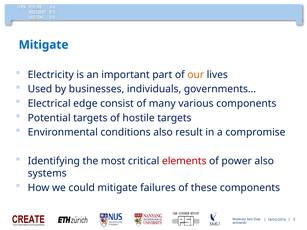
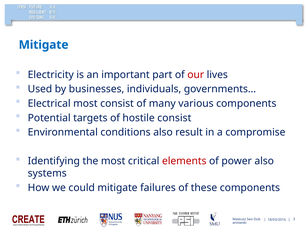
our colour: orange -> red
Electrical edge: edge -> most
hostile targets: targets -> consist
